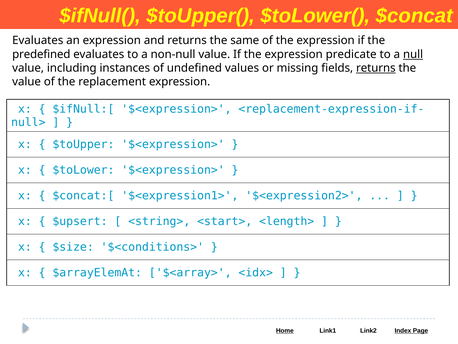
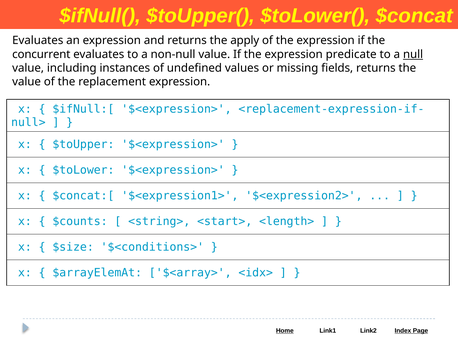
same: same -> apply
predefined: predefined -> concurrent
returns at (376, 68) underline: present -> none
$upsert: $upsert -> $counts
